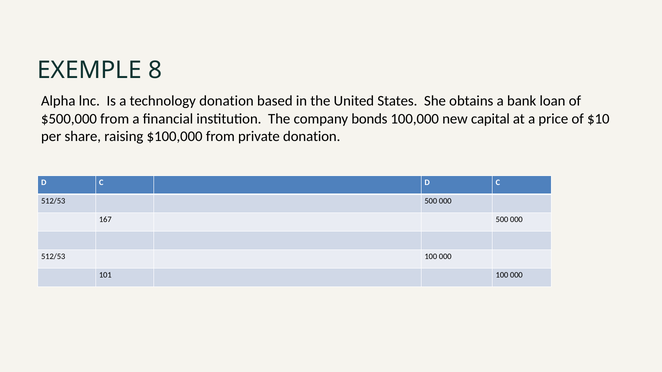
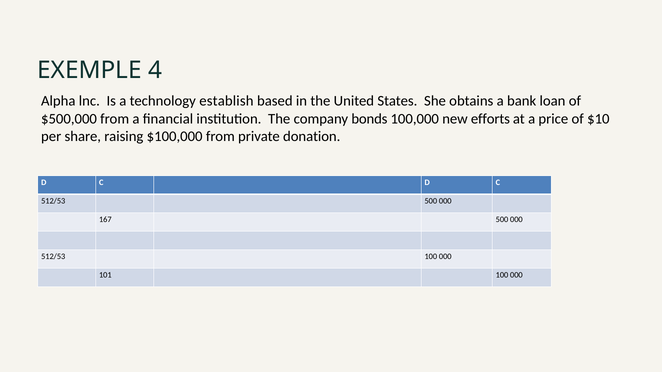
8: 8 -> 4
technology donation: donation -> establish
capital: capital -> efforts
